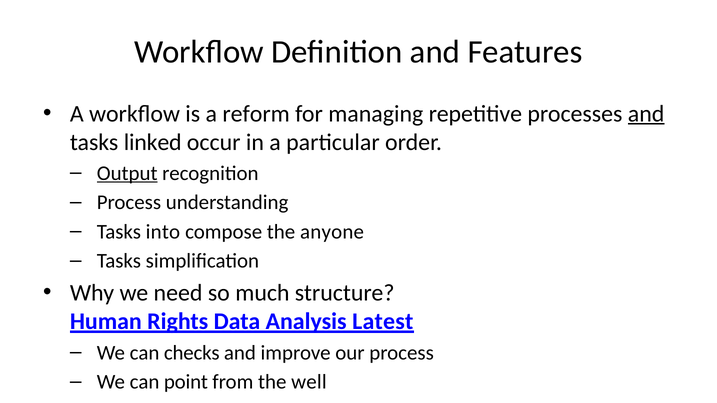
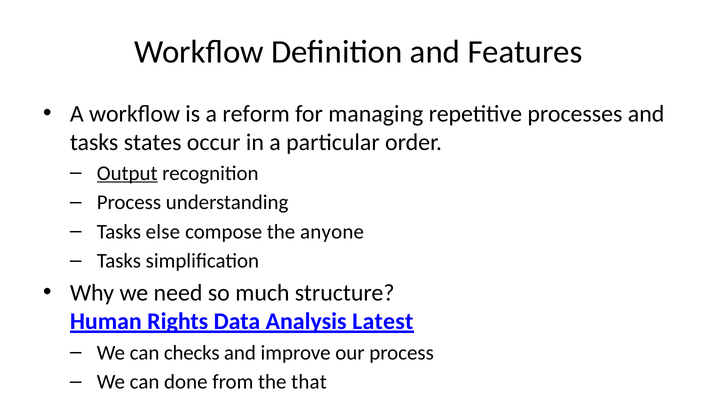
and at (646, 114) underline: present -> none
linked: linked -> states
into: into -> else
can point: point -> done
well: well -> that
